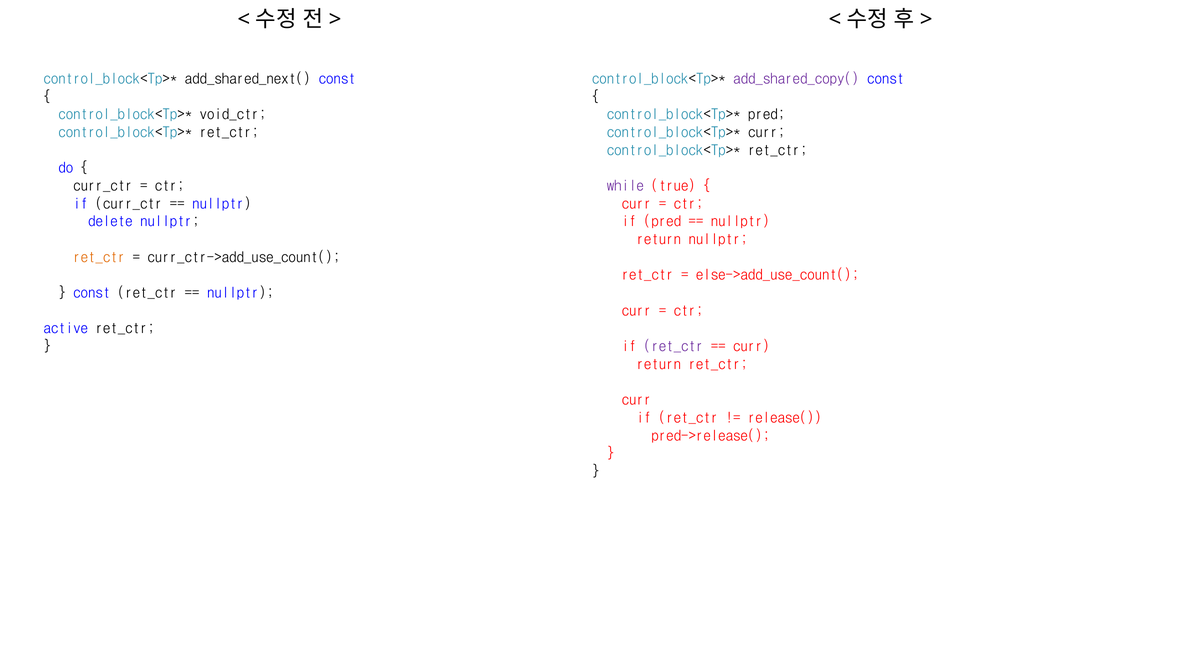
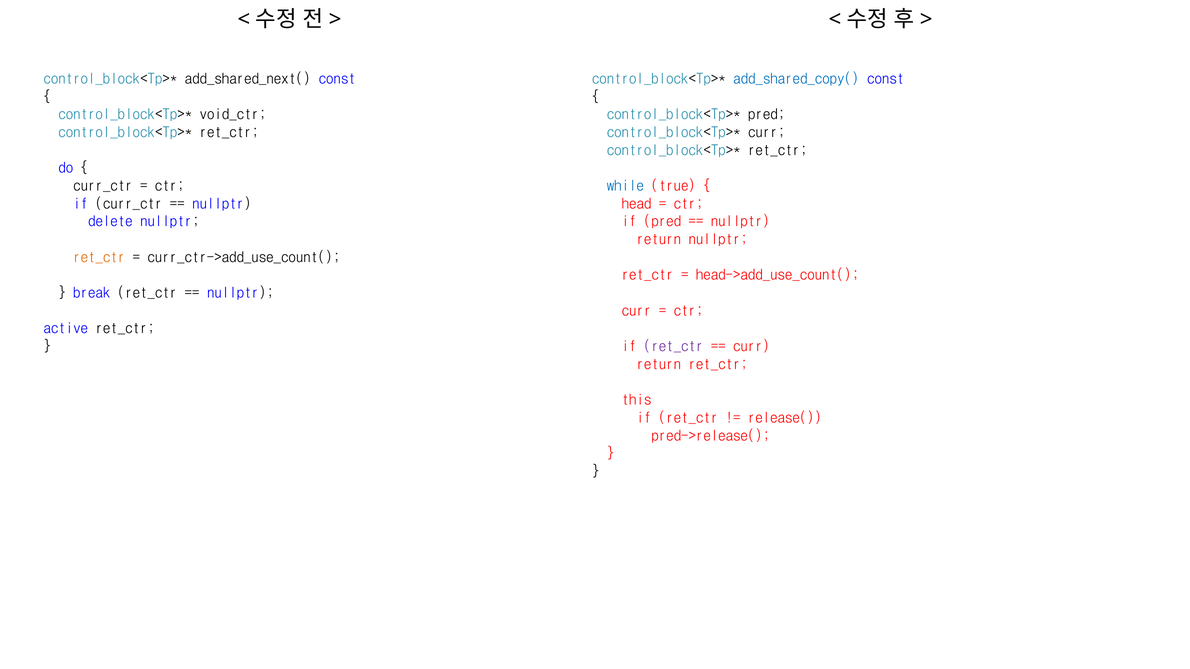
add_shared_copy( colour: purple -> blue
while colour: purple -> blue
curr at (637, 204): curr -> head
else->add_use_count(: else->add_use_count( -> head->add_use_count(
const at (92, 293): const -> break
curr at (637, 400): curr -> this
